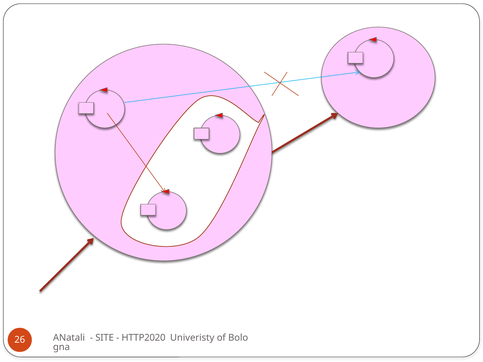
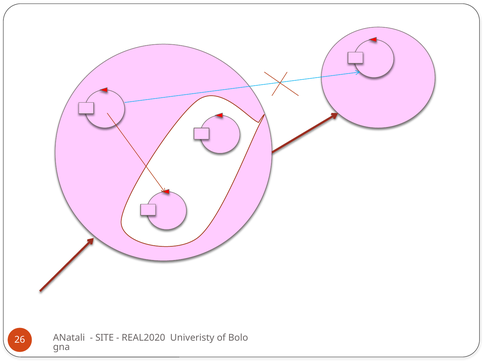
HTTP2020: HTTP2020 -> REAL2020
